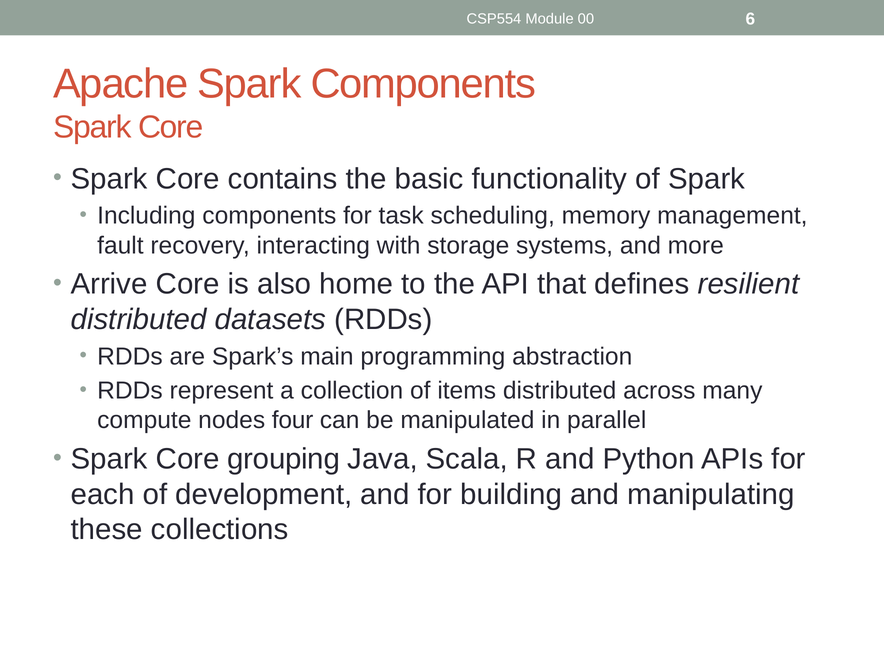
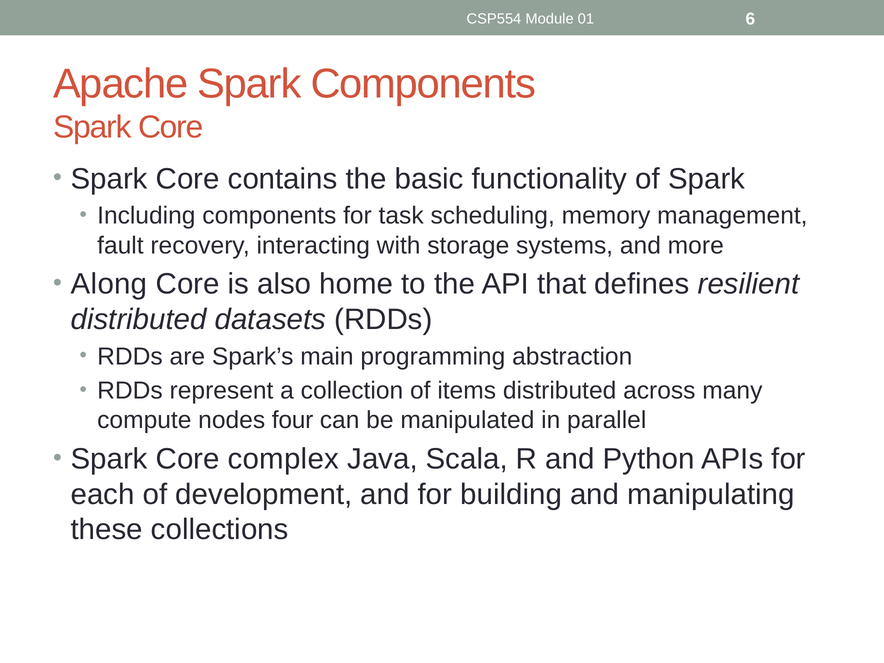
00: 00 -> 01
Arrive: Arrive -> Along
grouping: grouping -> complex
